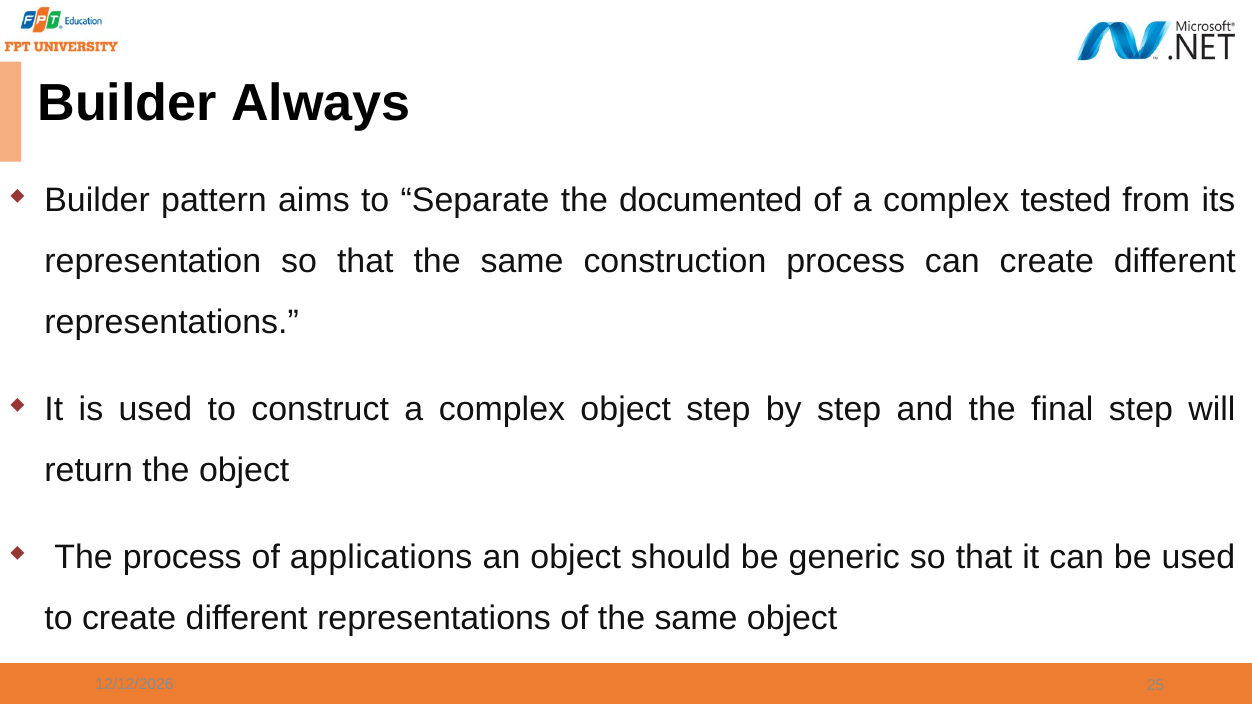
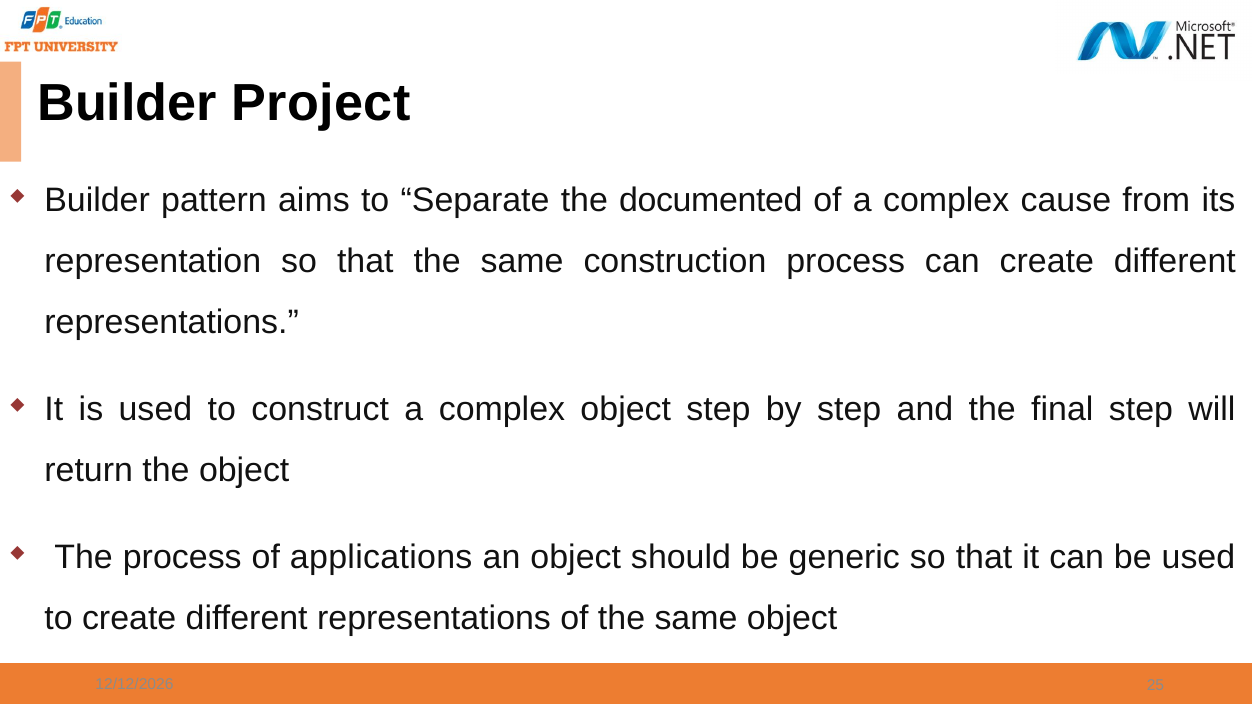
Always: Always -> Project
tested: tested -> cause
